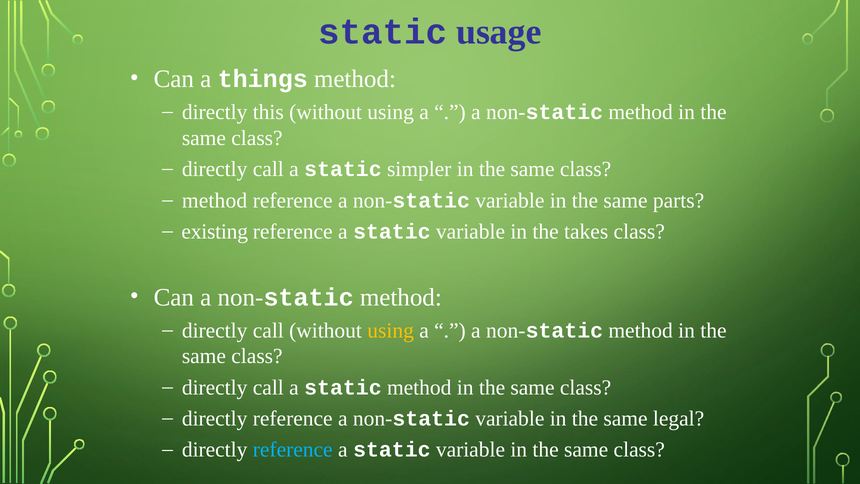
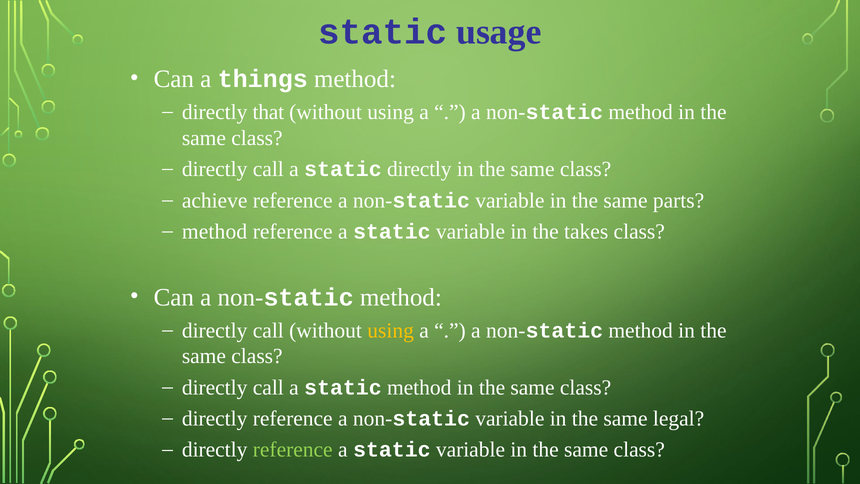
this: this -> that
static simpler: simpler -> directly
method at (215, 200): method -> achieve
existing at (215, 232): existing -> method
reference at (293, 450) colour: light blue -> light green
